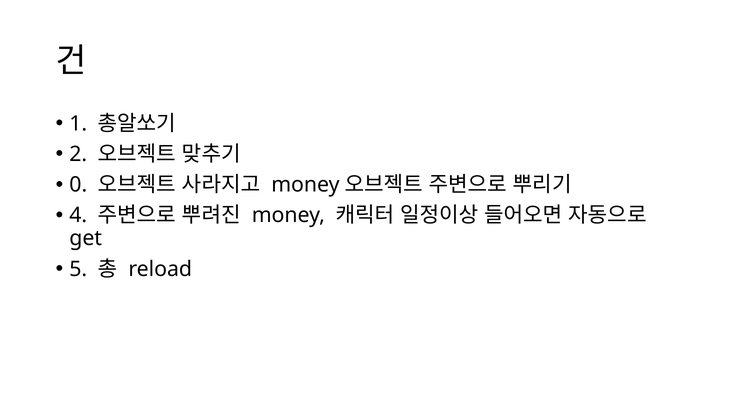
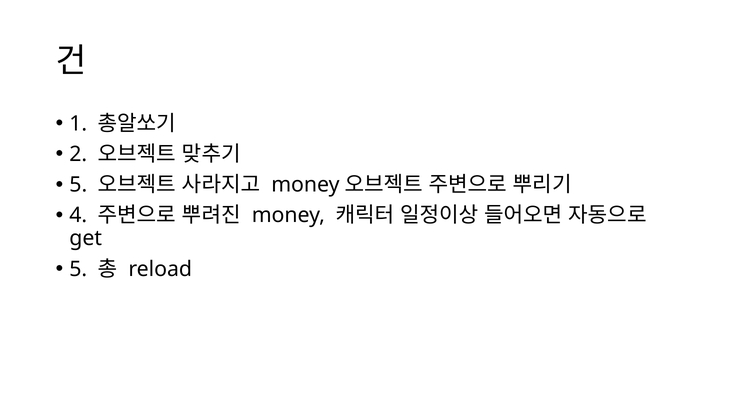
0 at (78, 185): 0 -> 5
